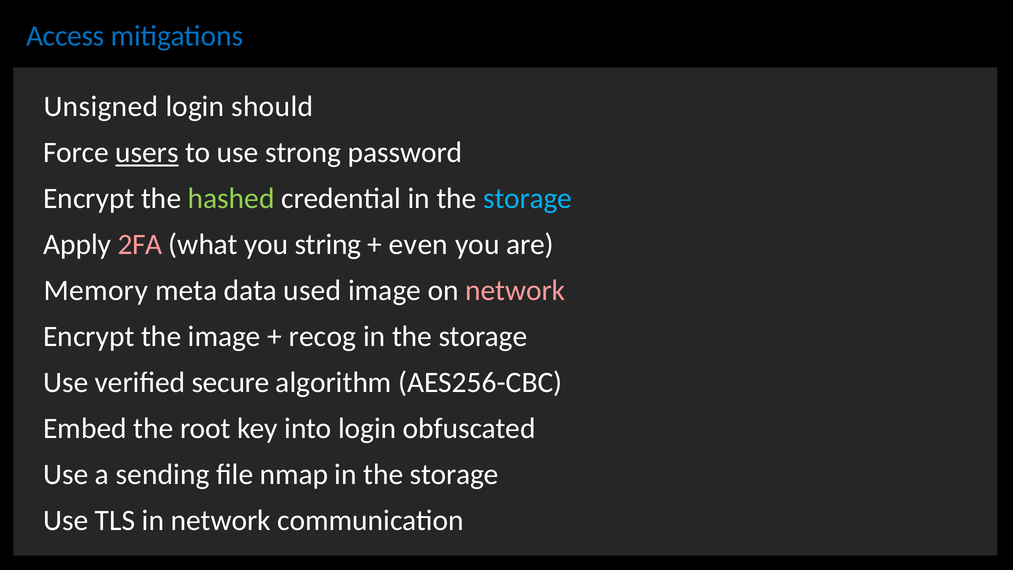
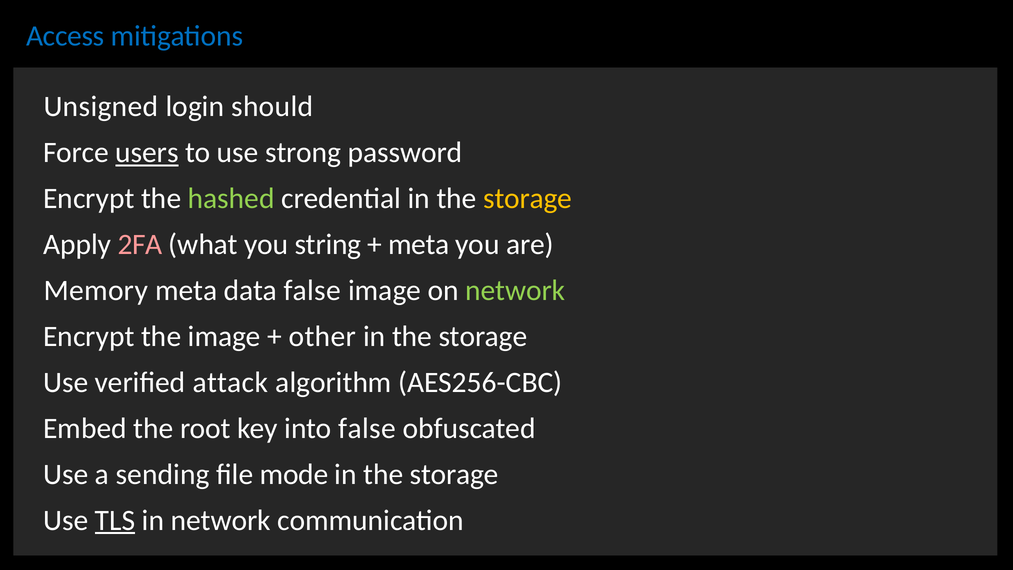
storage at (528, 199) colour: light blue -> yellow
even at (418, 245): even -> meta
data used: used -> false
network at (515, 290) colour: pink -> light green
recog: recog -> other
secure: secure -> attack
into login: login -> false
nmap: nmap -> mode
TLS underline: none -> present
